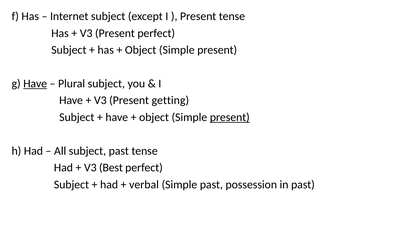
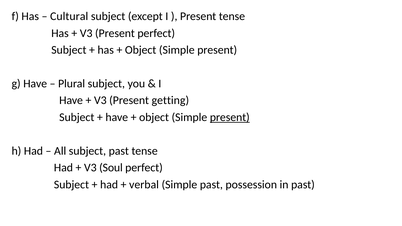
Internet: Internet -> Cultural
Have at (35, 84) underline: present -> none
Best: Best -> Soul
